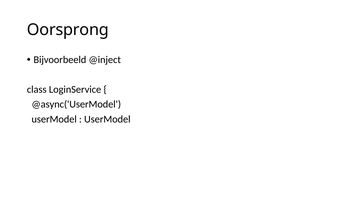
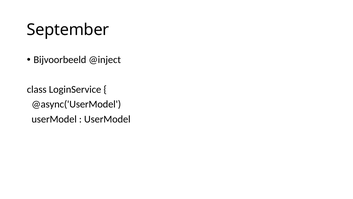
Oorsprong: Oorsprong -> September
